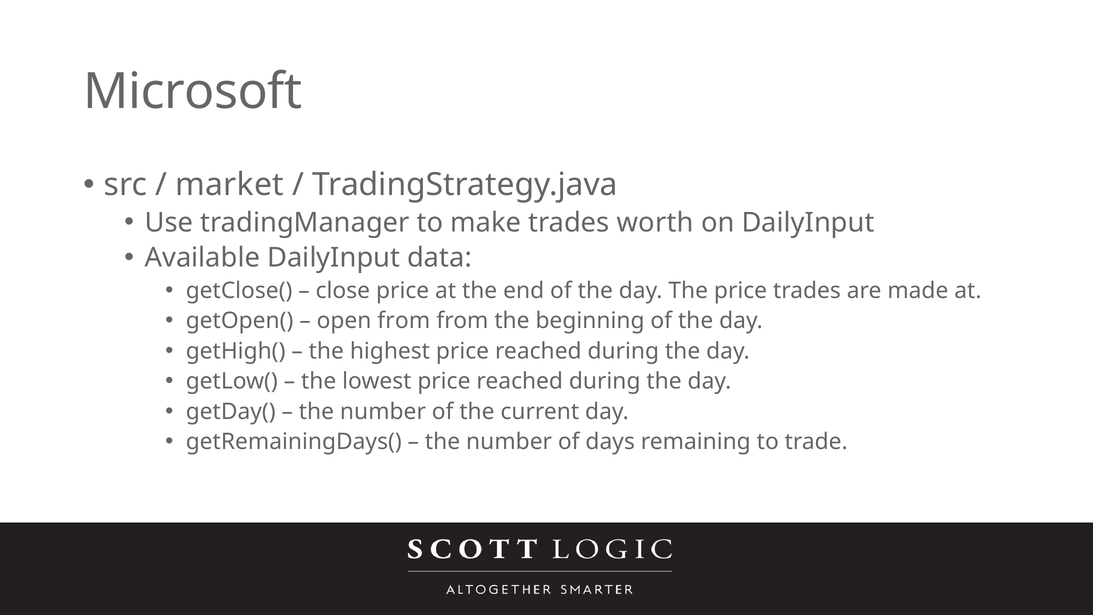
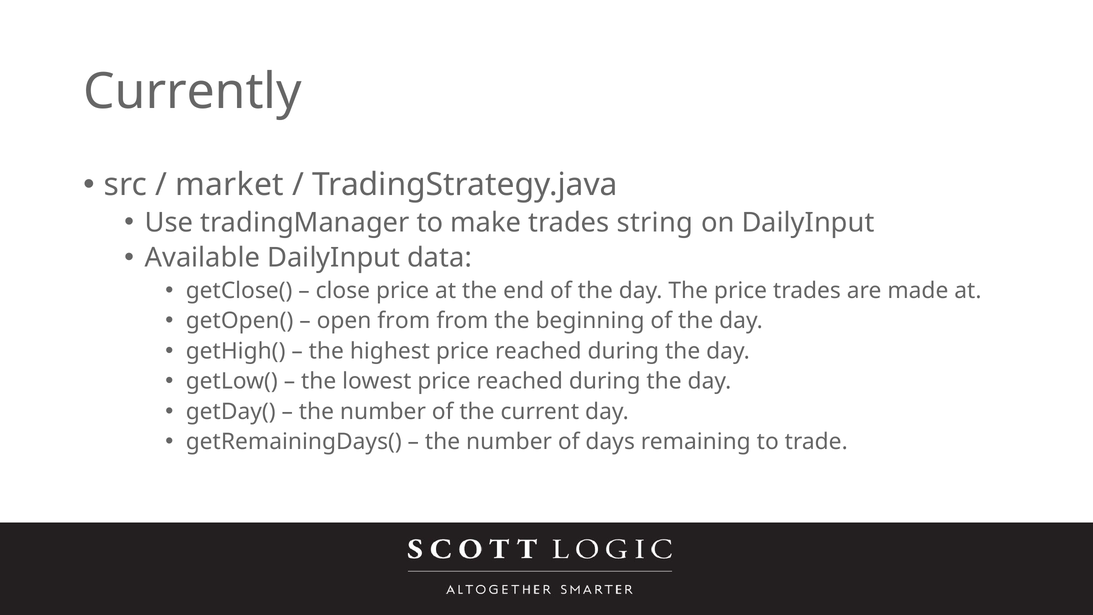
Microsoft: Microsoft -> Currently
worth: worth -> string
